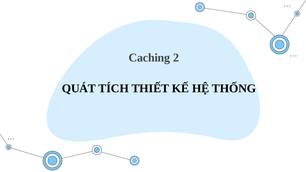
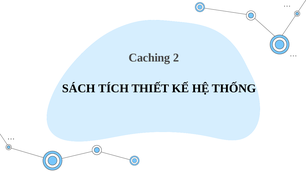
QUÁT: QUÁT -> SÁCH
